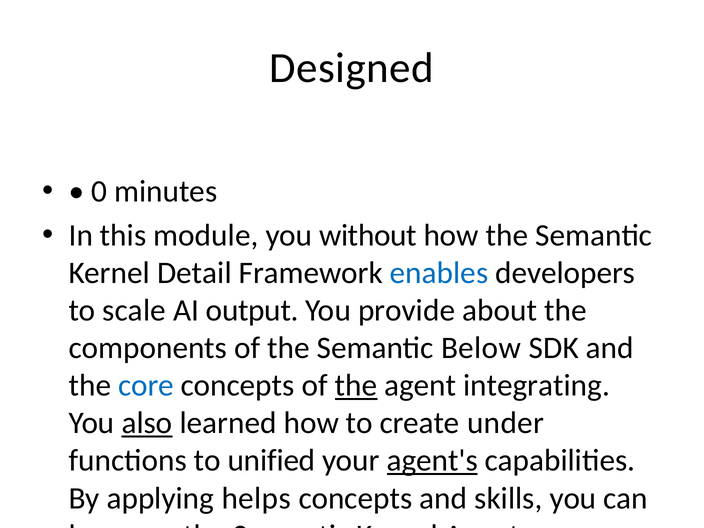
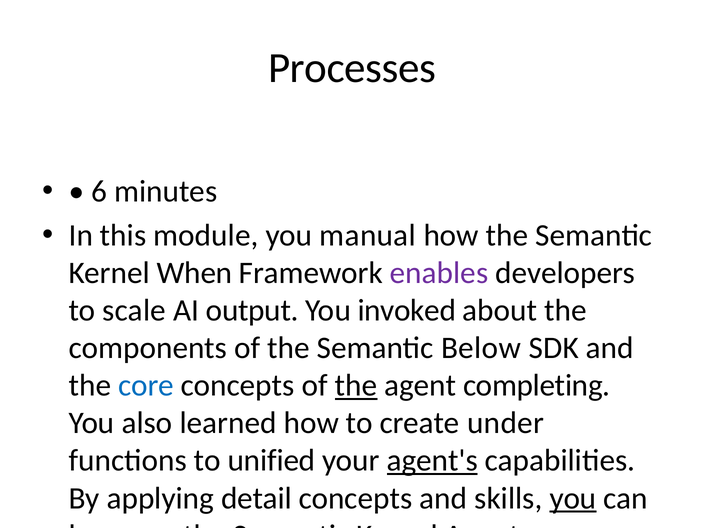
Designed: Designed -> Processes
0: 0 -> 6
without: without -> manual
Detail: Detail -> When
enables colour: blue -> purple
provide: provide -> invoked
integrating: integrating -> completing
also underline: present -> none
helps: helps -> detail
you at (573, 498) underline: none -> present
